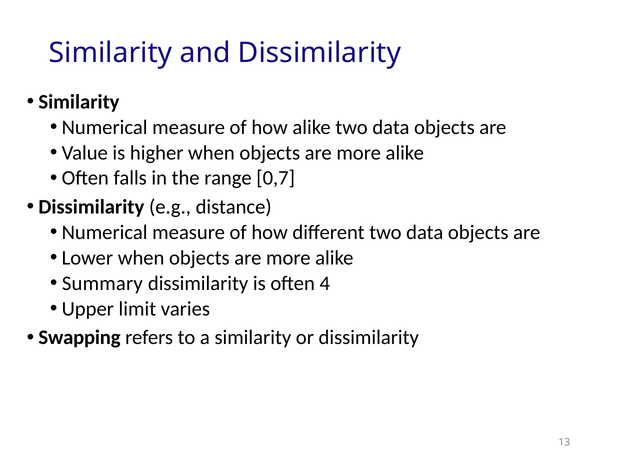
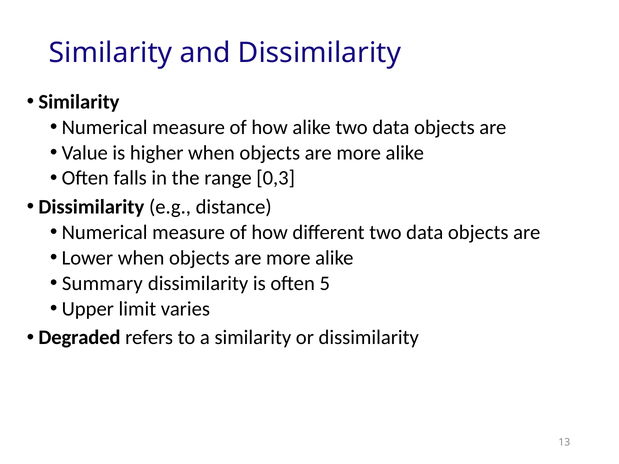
0,7: 0,7 -> 0,3
4: 4 -> 5
Swapping: Swapping -> Degraded
